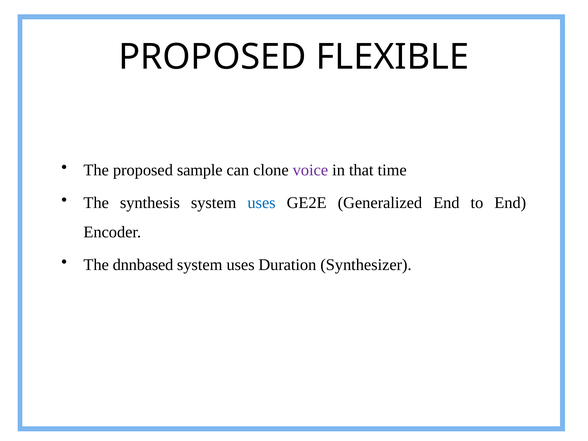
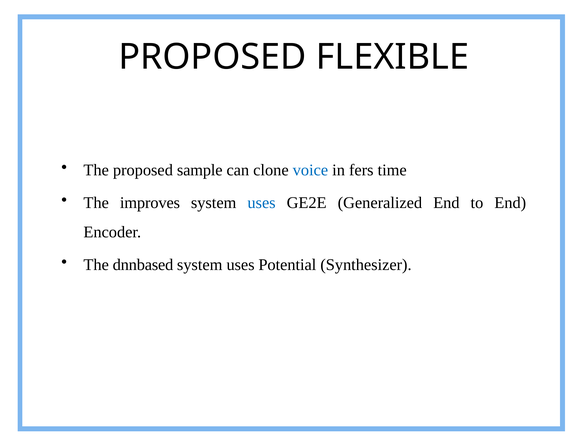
voice colour: purple -> blue
that: that -> fers
synthesis: synthesis -> improves
Duration: Duration -> Potential
